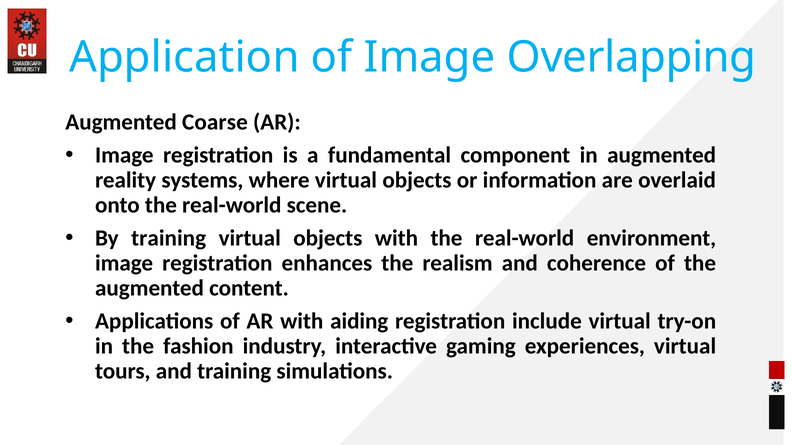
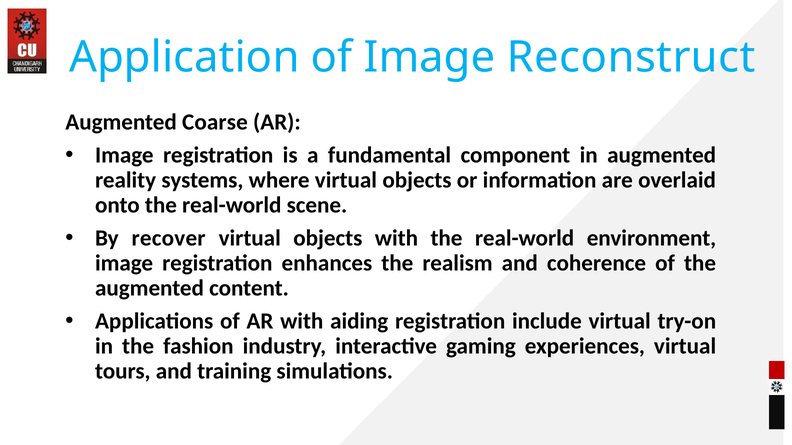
Overlapping: Overlapping -> Reconstruct
By training: training -> recover
